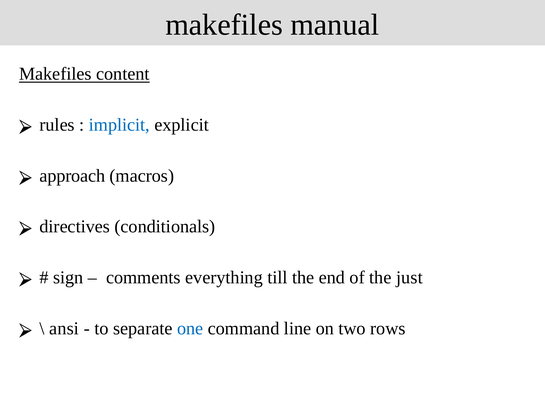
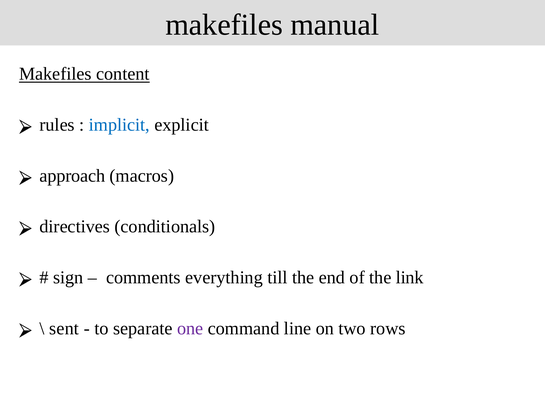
just: just -> link
ansi: ansi -> sent
one colour: blue -> purple
